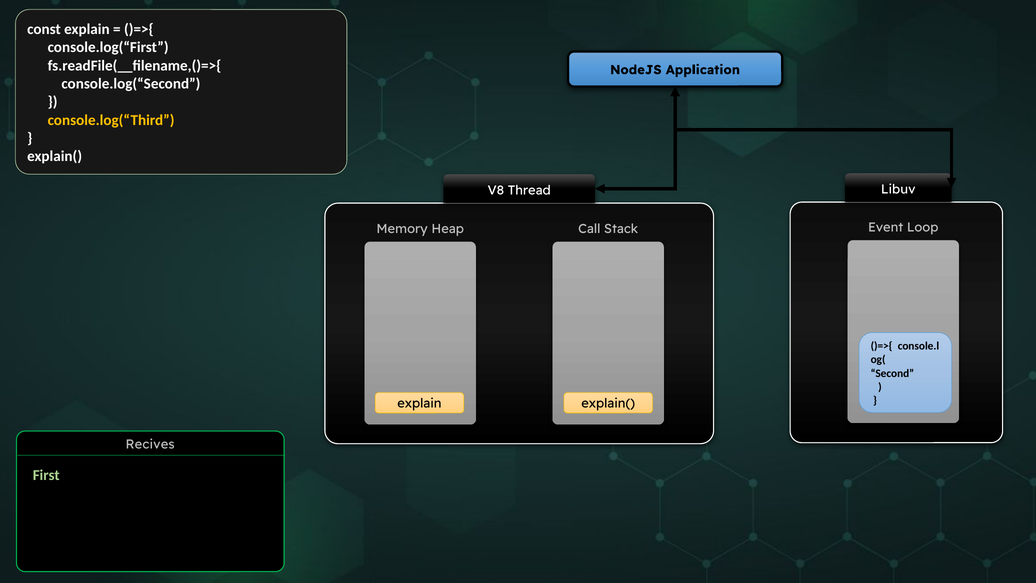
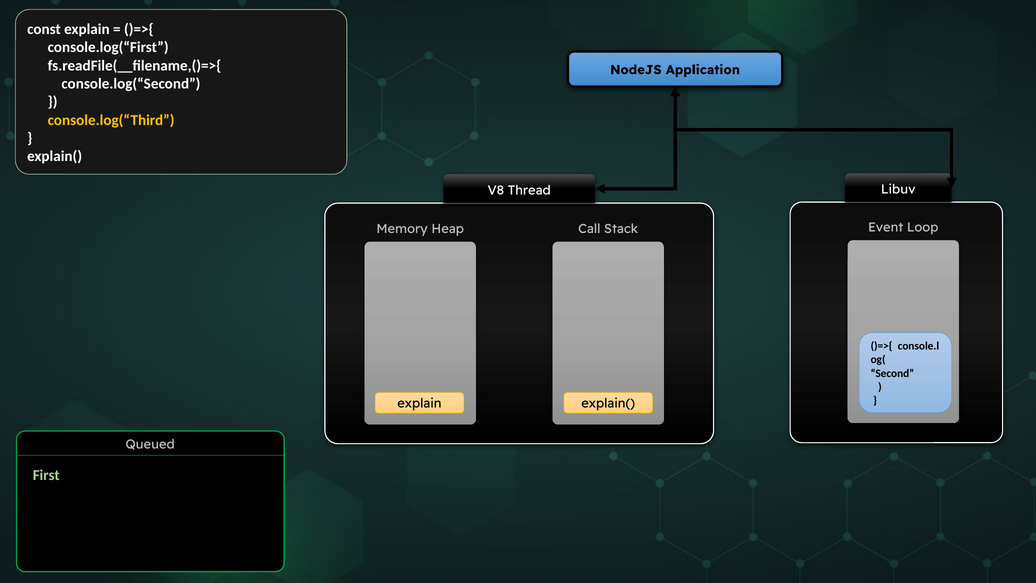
Recives: Recives -> Queued
